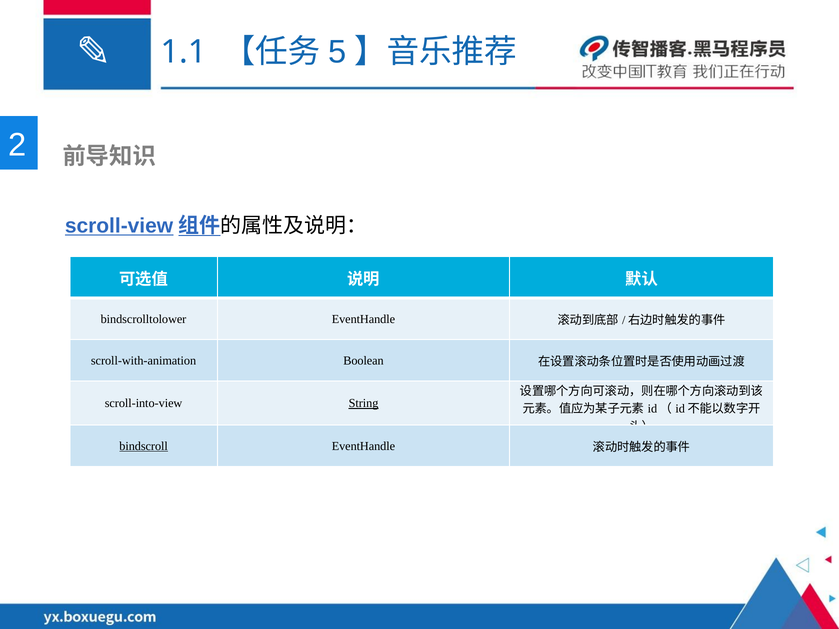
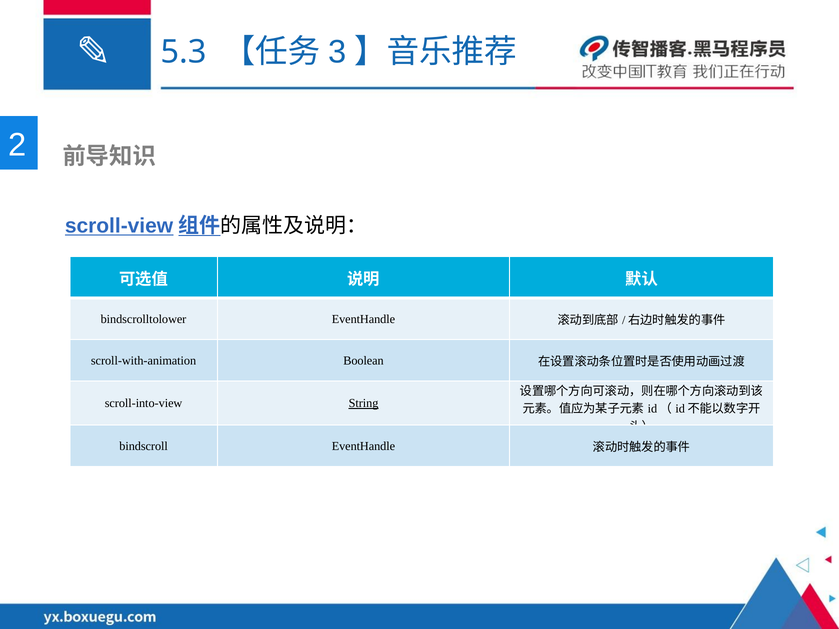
1.1: 1.1 -> 5.3
5: 5 -> 3
bindscroll underline: present -> none
